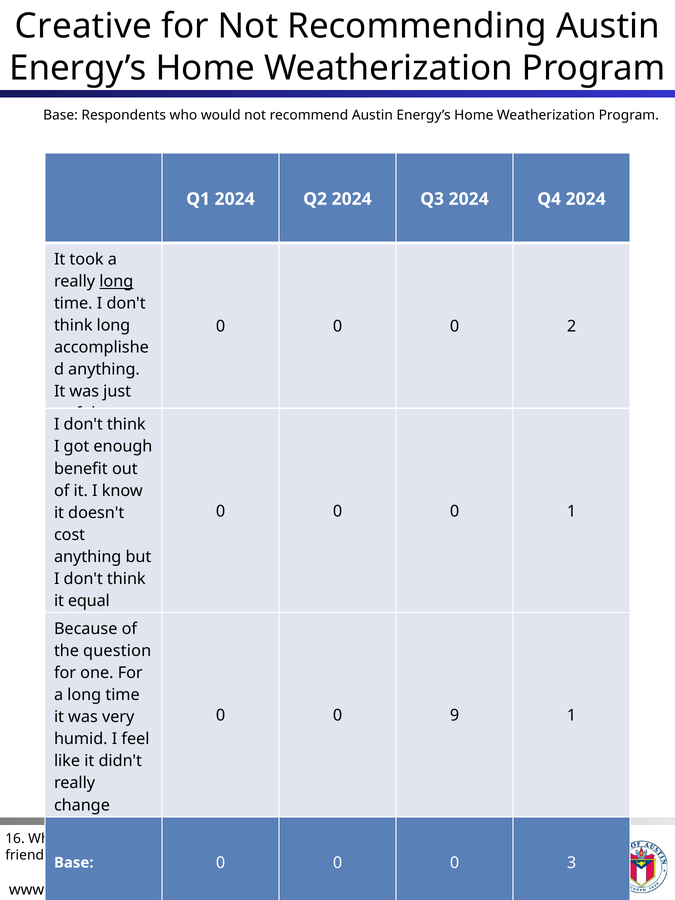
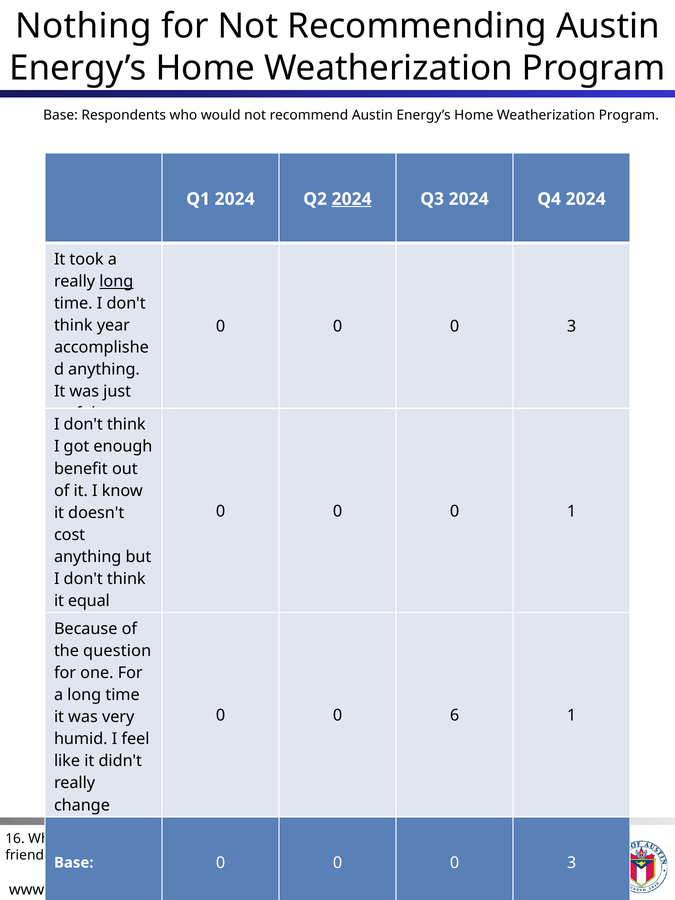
Creative: Creative -> Nothing
2024 at (352, 199) underline: none -> present
think long: long -> year
2 at (572, 326): 2 -> 3
9: 9 -> 6
